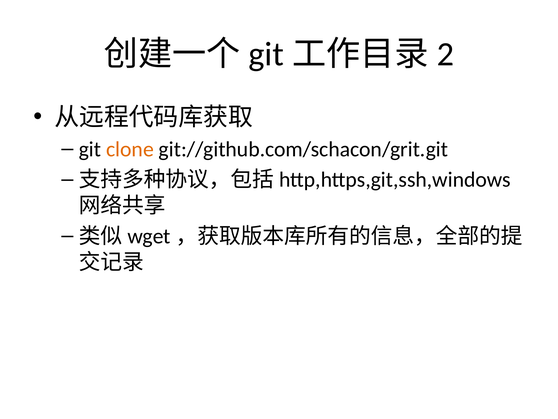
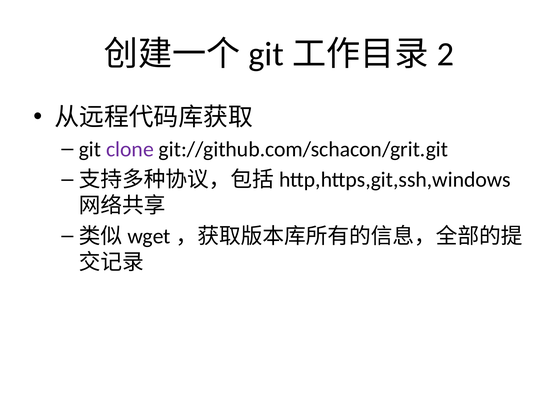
clone colour: orange -> purple
